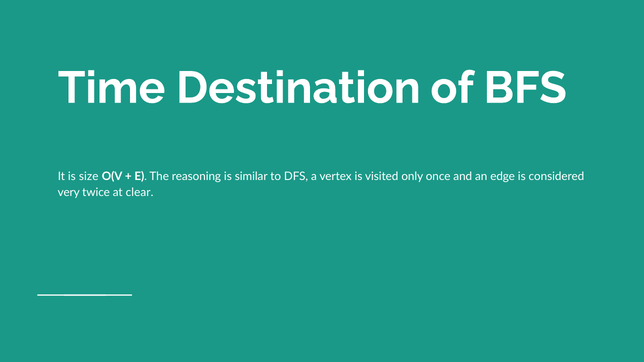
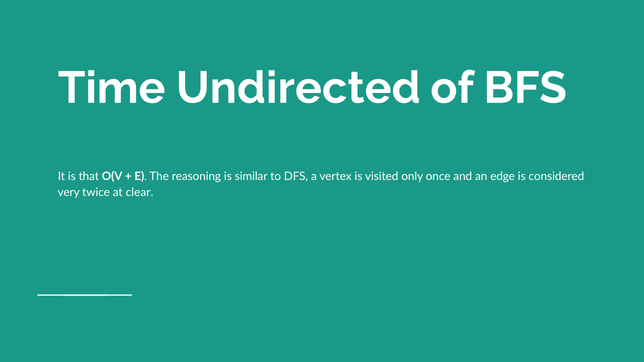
Destination: Destination -> Undirected
size: size -> that
